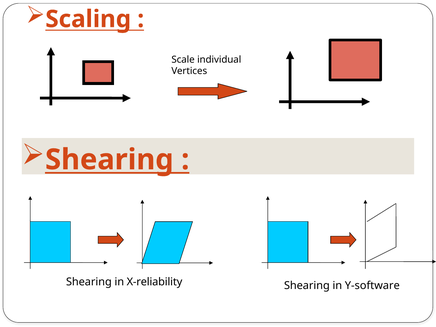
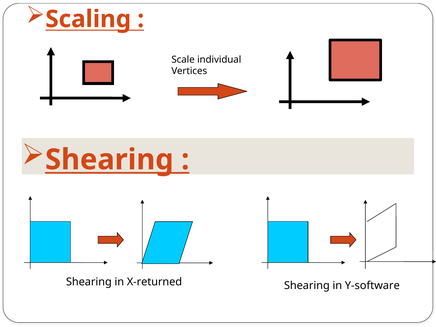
X-reliability: X-reliability -> X-returned
